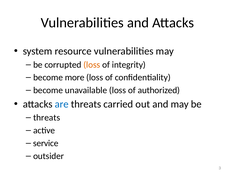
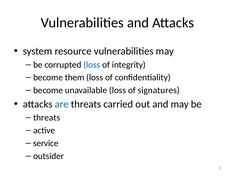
loss at (92, 65) colour: orange -> blue
more: more -> them
authorized: authorized -> signatures
